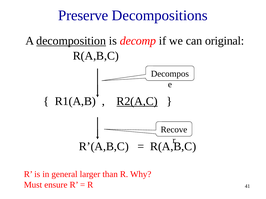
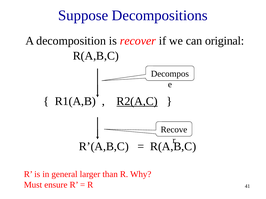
Preserve: Preserve -> Suppose
decomposition underline: present -> none
decomp: decomp -> recover
